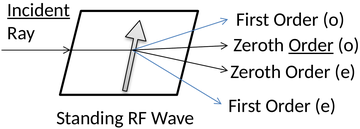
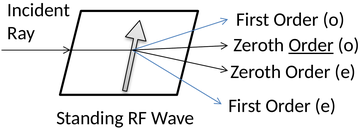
Incident underline: present -> none
